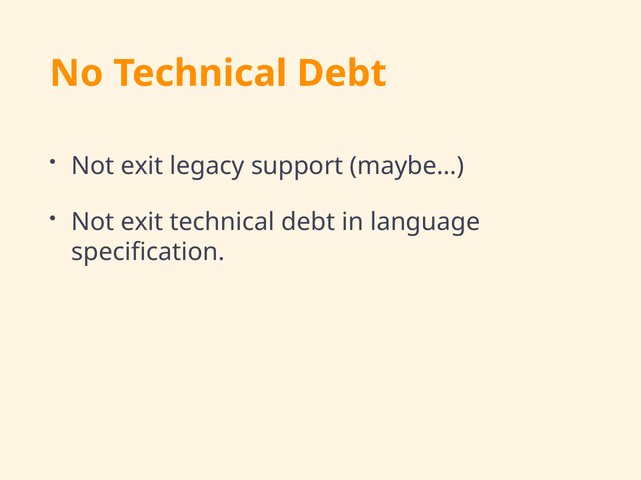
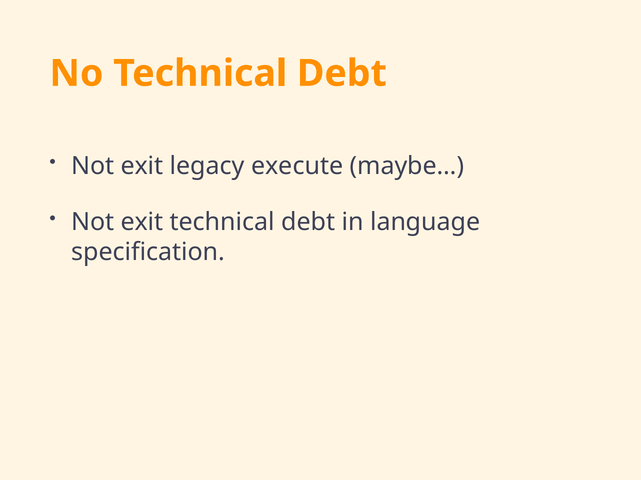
support: support -> execute
